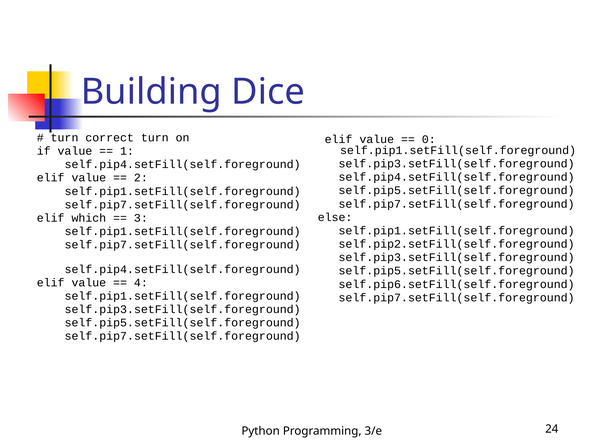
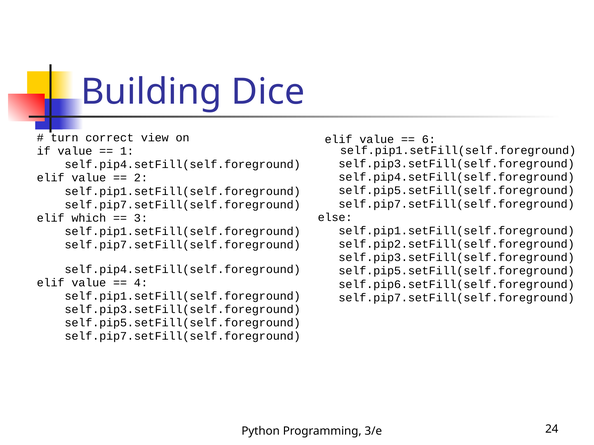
correct turn: turn -> view
0: 0 -> 6
